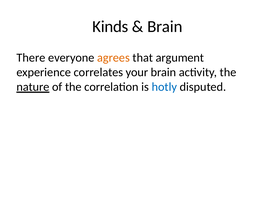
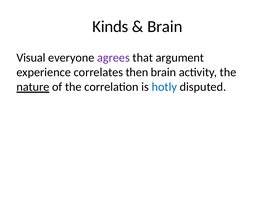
There: There -> Visual
agrees colour: orange -> purple
your: your -> then
